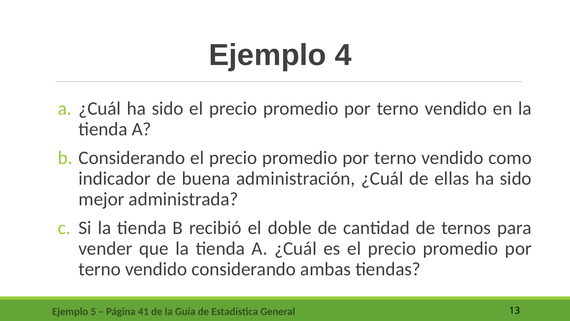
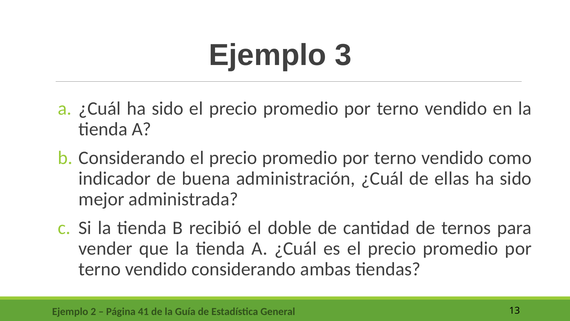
4: 4 -> 3
5: 5 -> 2
